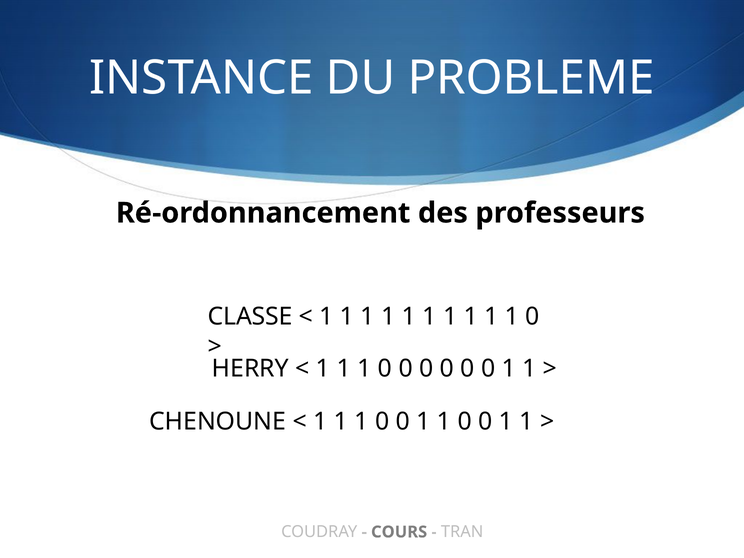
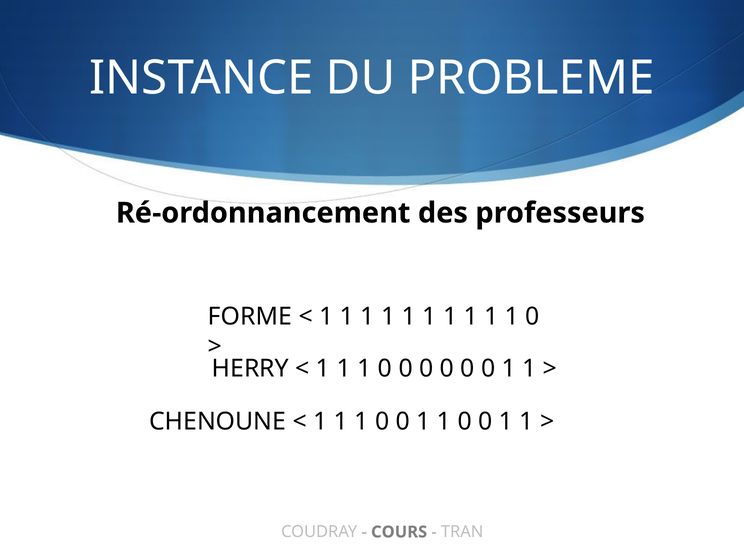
CLASSE: CLASSE -> FORME
